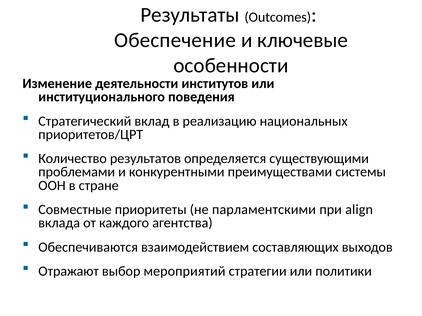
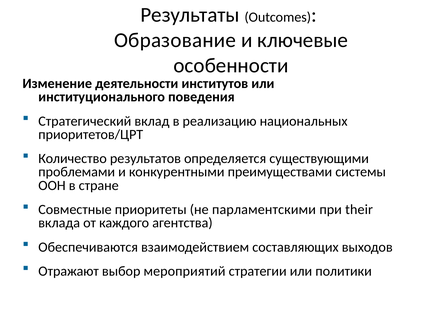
Обеспечение: Обеспечение -> Образование
align: align -> their
